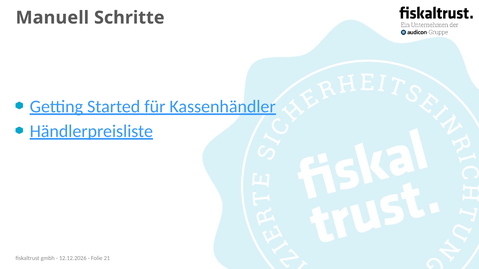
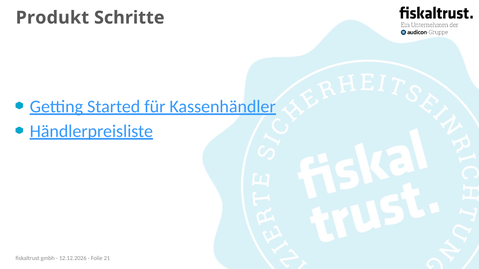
Manuell: Manuell -> Produkt
